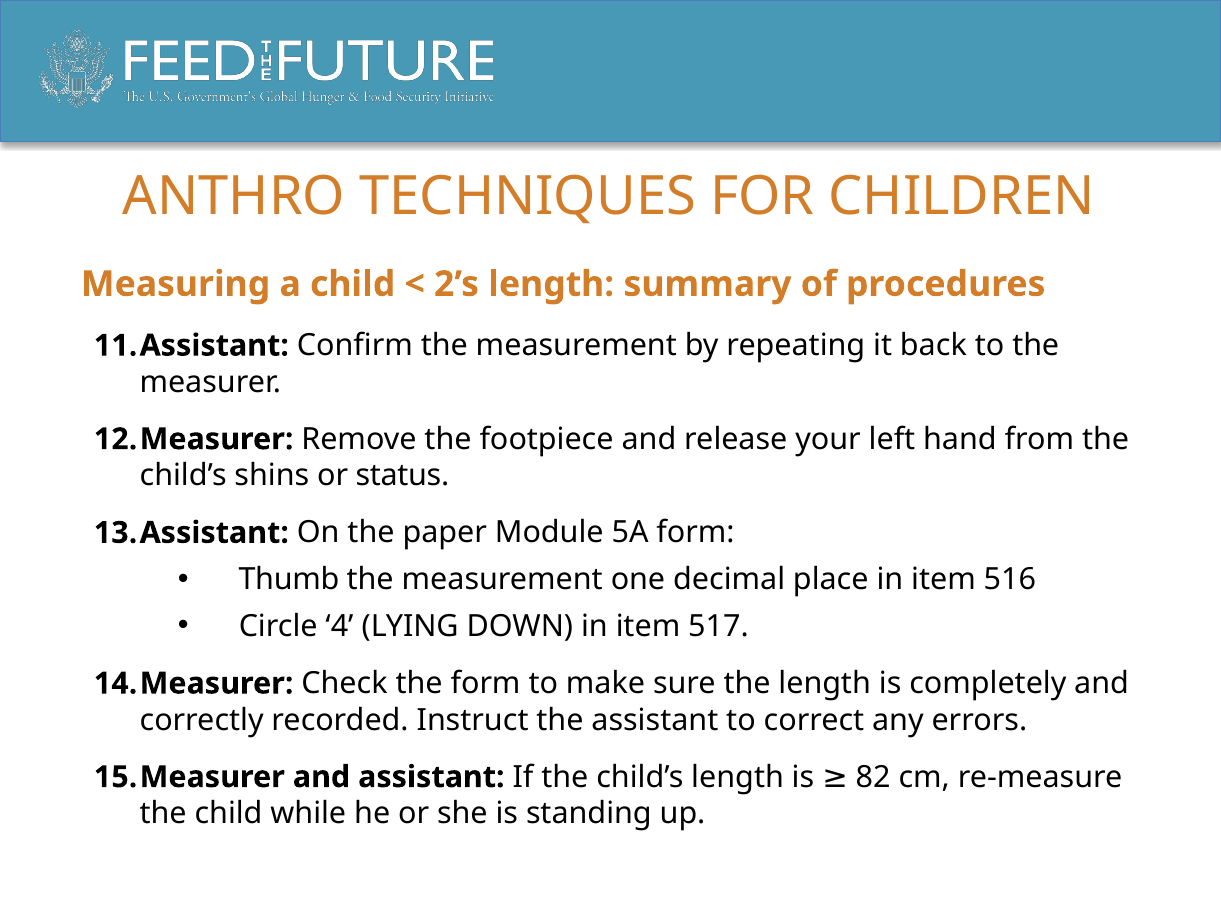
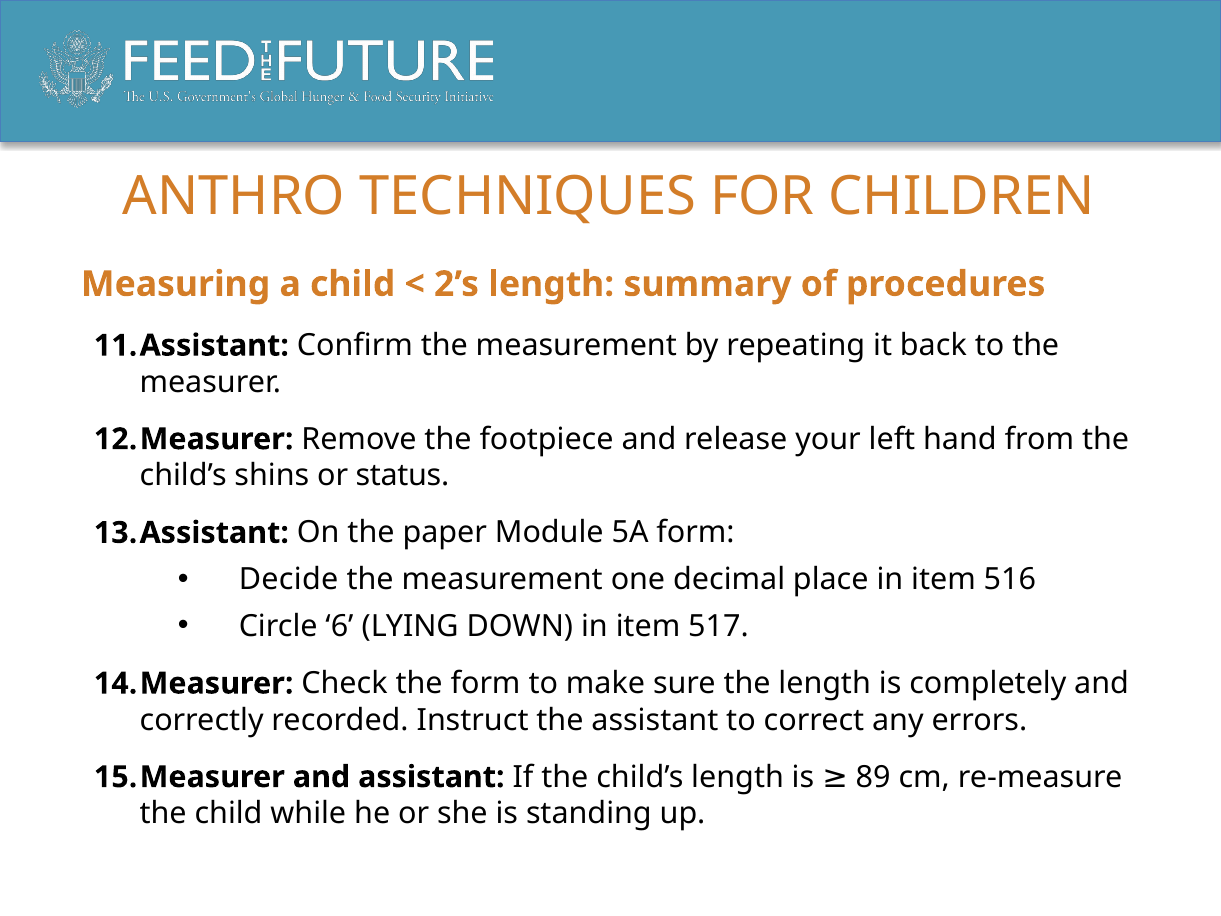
Thumb: Thumb -> Decide
4: 4 -> 6
82: 82 -> 89
